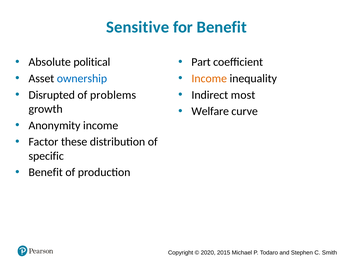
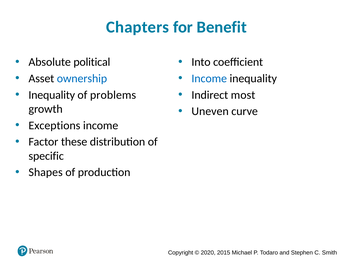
Sensitive: Sensitive -> Chapters
Part: Part -> Into
Income at (209, 79) colour: orange -> blue
Disrupted at (52, 95): Disrupted -> Inequality
Welfare: Welfare -> Uneven
Anonymity: Anonymity -> Exceptions
Benefit at (46, 173): Benefit -> Shapes
